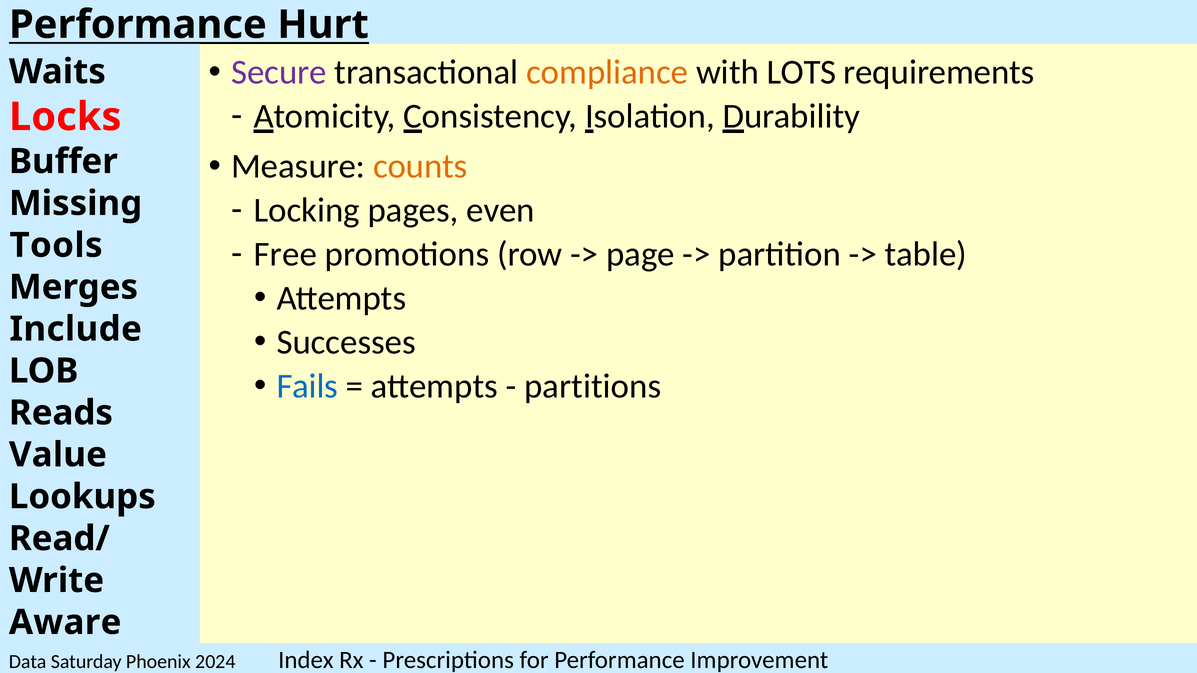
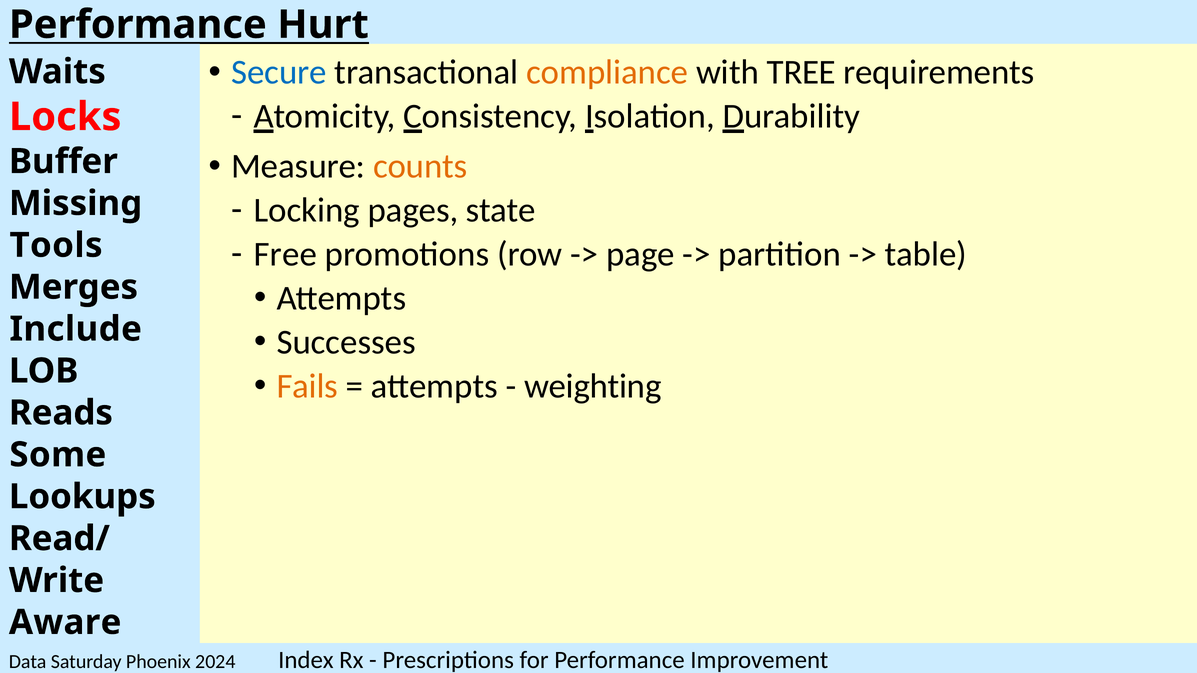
Secure colour: purple -> blue
LOTS: LOTS -> TREE
even: even -> state
Fails colour: blue -> orange
partitions: partitions -> weighting
Value: Value -> Some
